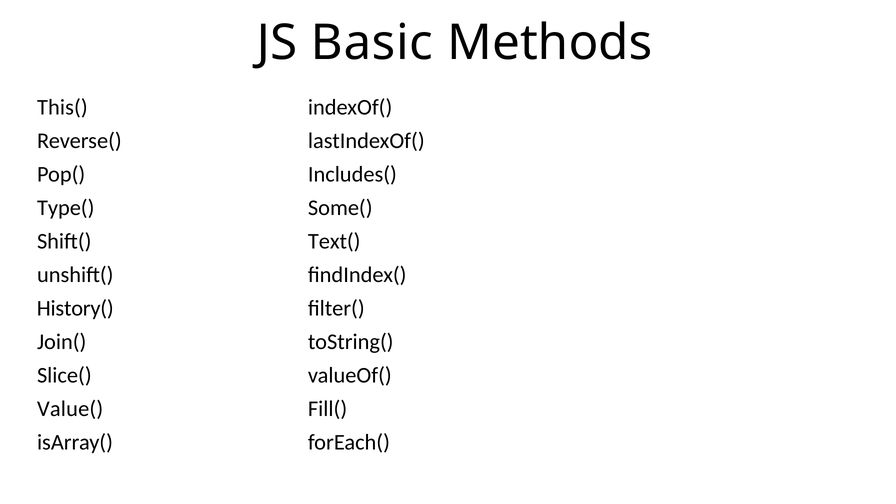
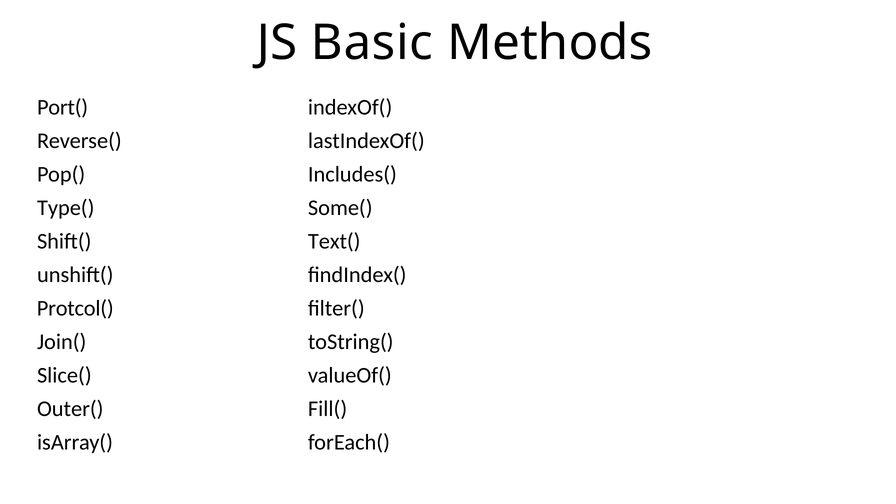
This(: This( -> Port(
History(: History( -> Protcol(
Value(: Value( -> Outer(
